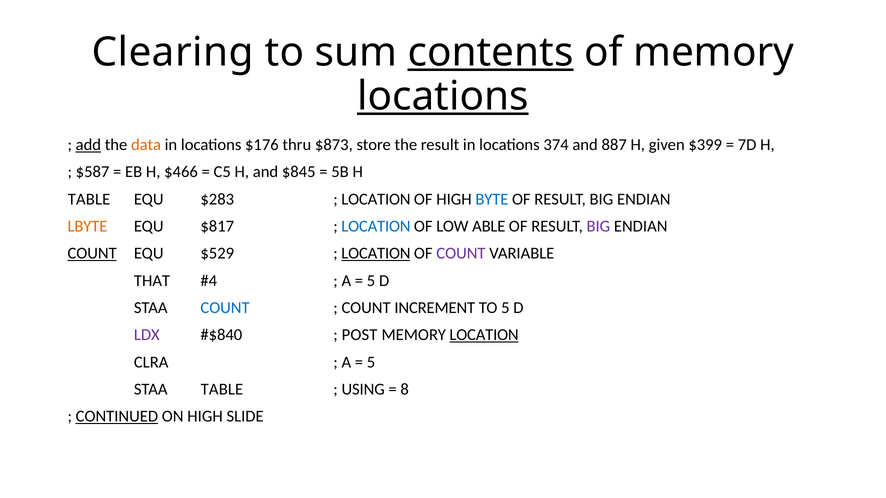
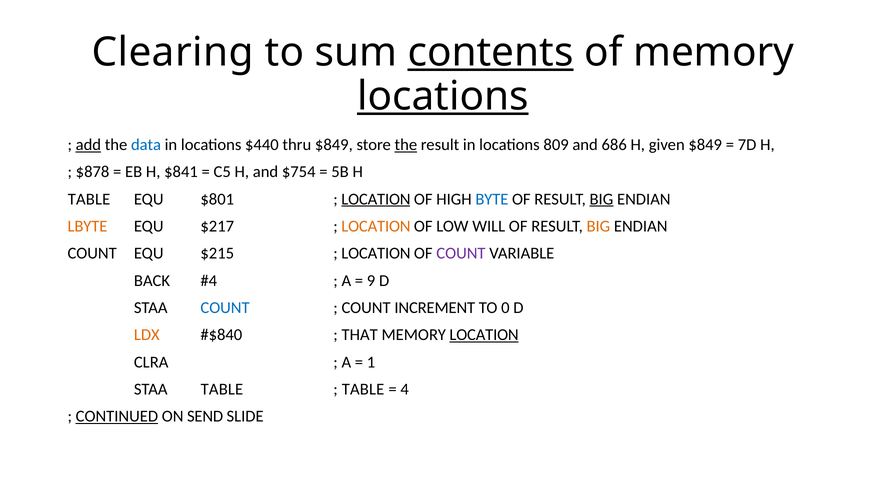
data colour: orange -> blue
$176: $176 -> $440
thru $873: $873 -> $849
the at (406, 145) underline: none -> present
374: 374 -> 809
887: 887 -> 686
given $399: $399 -> $849
$587: $587 -> $878
$466: $466 -> $841
$845: $845 -> $754
$283: $283 -> $801
LOCATION at (376, 199) underline: none -> present
BIG at (601, 199) underline: none -> present
$817: $817 -> $217
LOCATION at (376, 226) colour: blue -> orange
ABLE: ABLE -> WILL
BIG at (598, 226) colour: purple -> orange
COUNT at (92, 254) underline: present -> none
$529: $529 -> $215
LOCATION at (376, 254) underline: present -> none
THAT: THAT -> BACK
5 at (371, 281): 5 -> 9
TO 5: 5 -> 0
LDX colour: purple -> orange
POST: POST -> THAT
5 at (371, 362): 5 -> 1
USING at (363, 389): USING -> TABLE
8: 8 -> 4
ON HIGH: HIGH -> SEND
